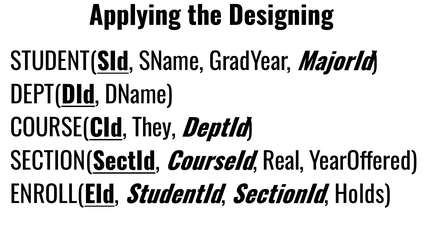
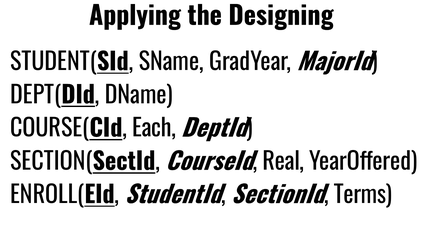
They: They -> Each
Holds: Holds -> Terms
